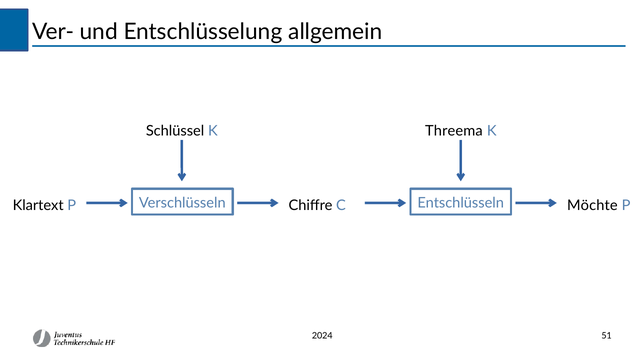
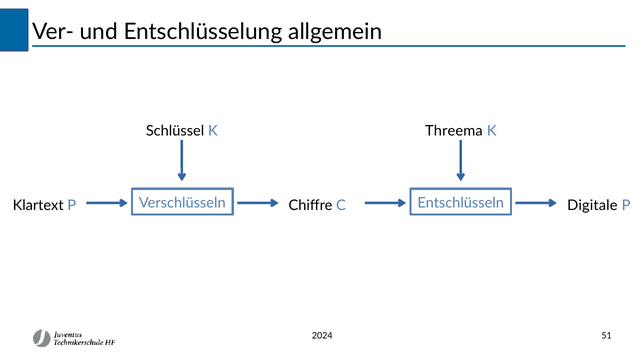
Möchte: Möchte -> Digitale
